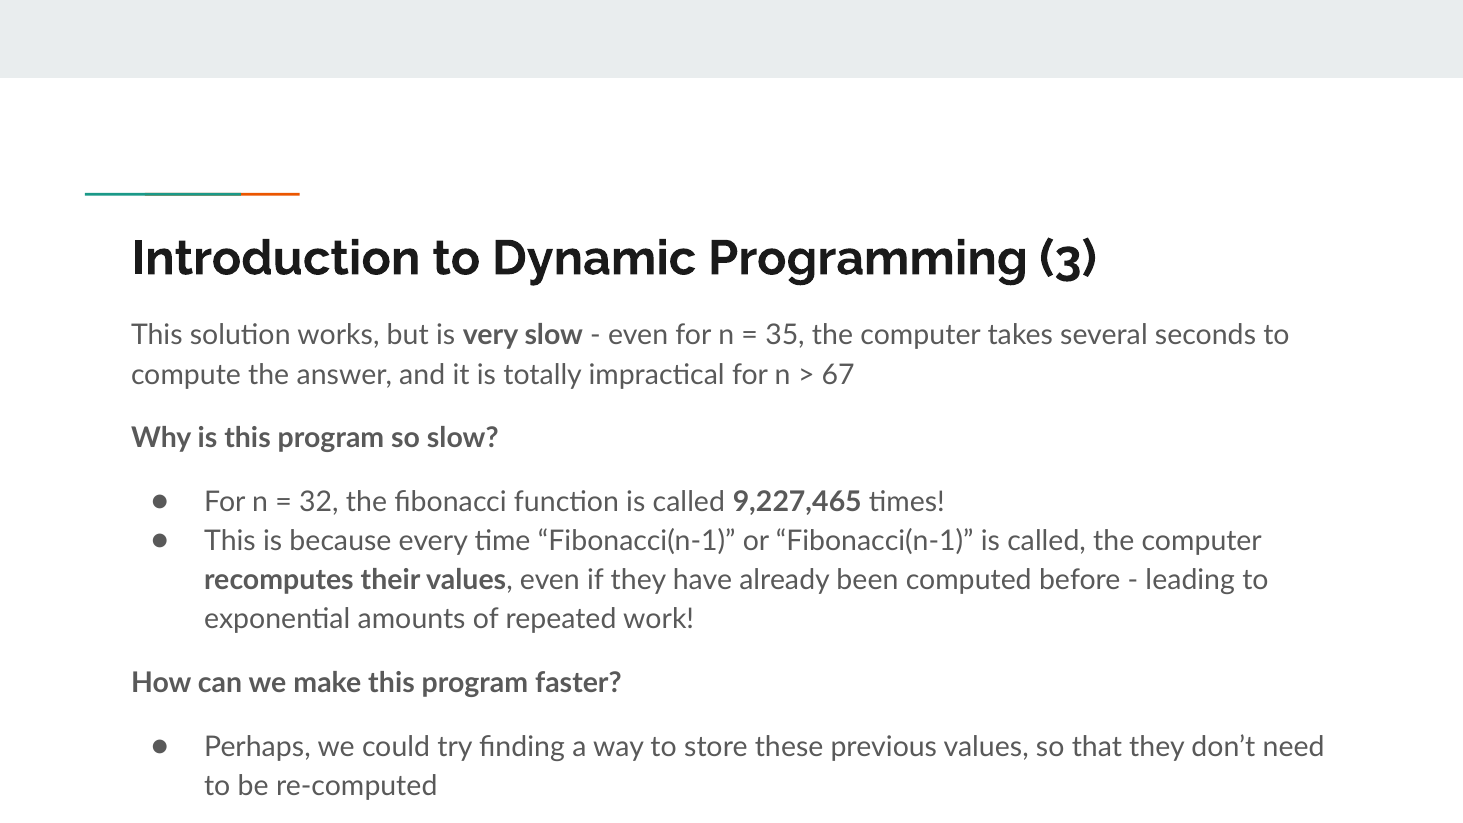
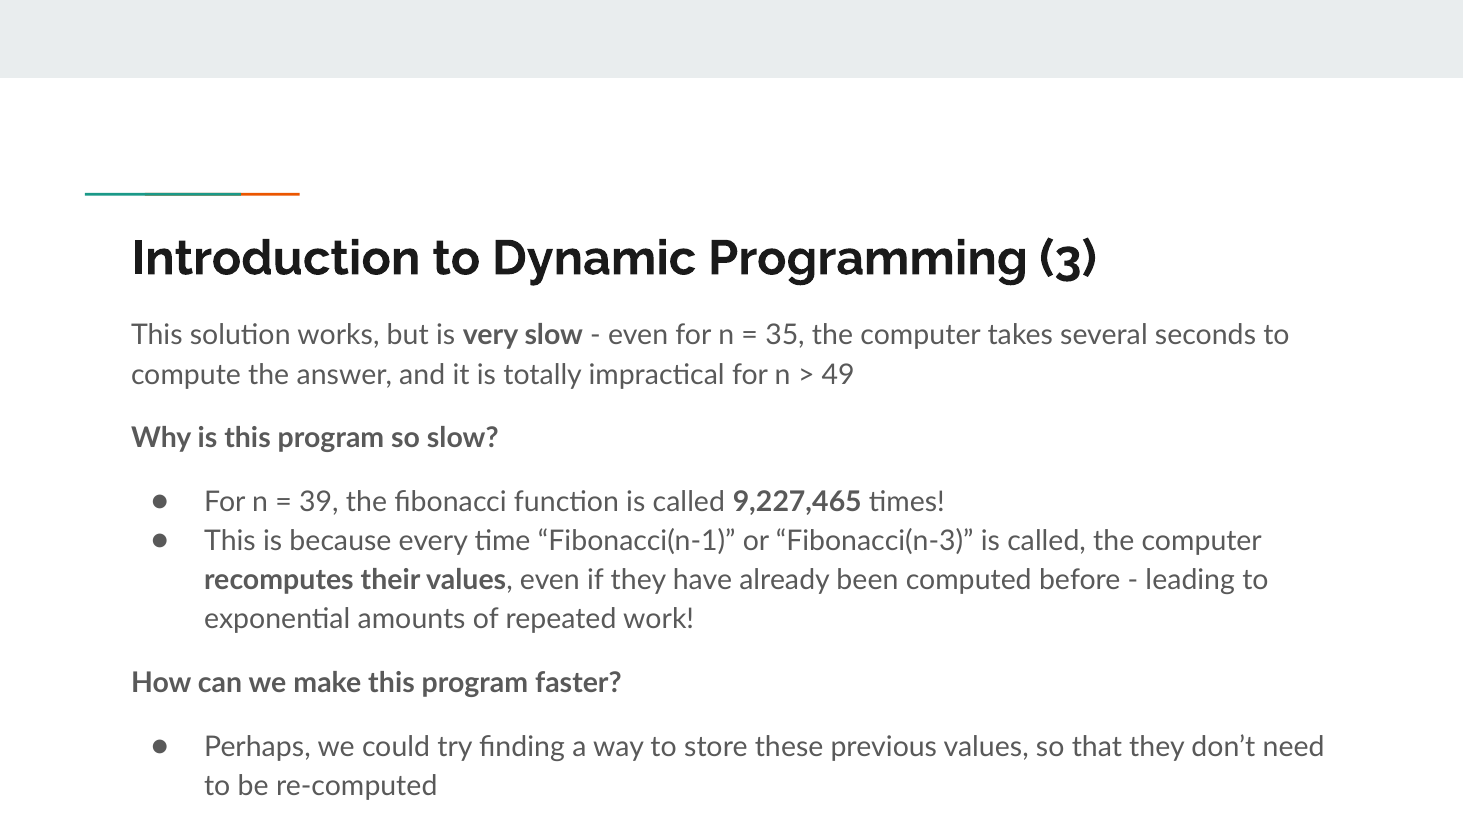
67: 67 -> 49
32: 32 -> 39
or Fibonacci(n-1: Fibonacci(n-1 -> Fibonacci(n-3
